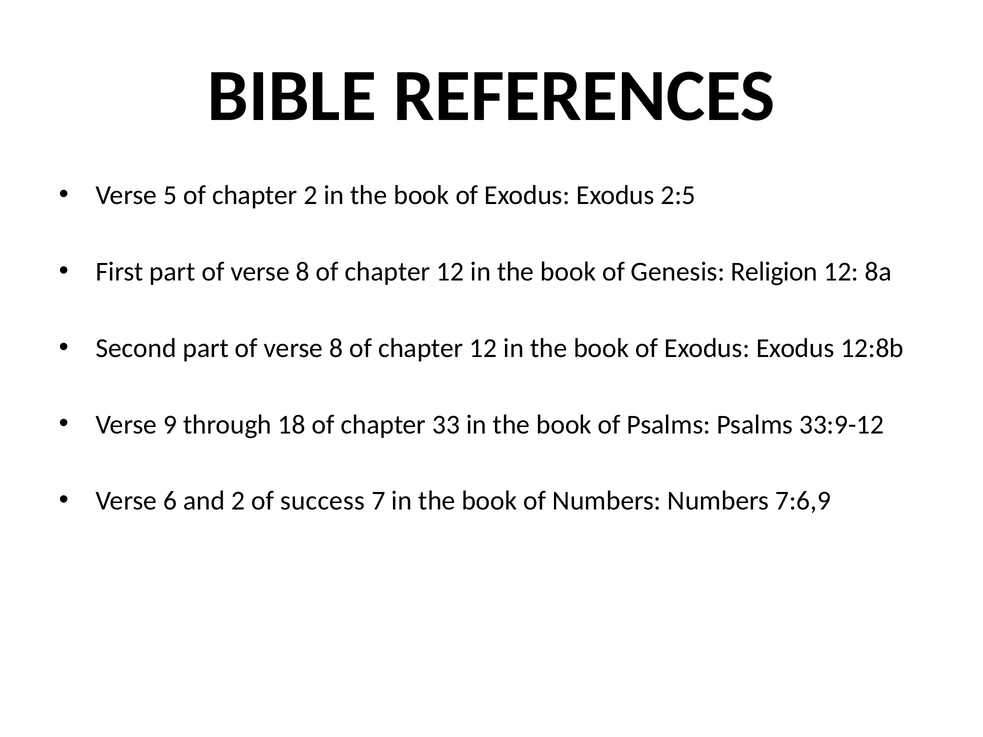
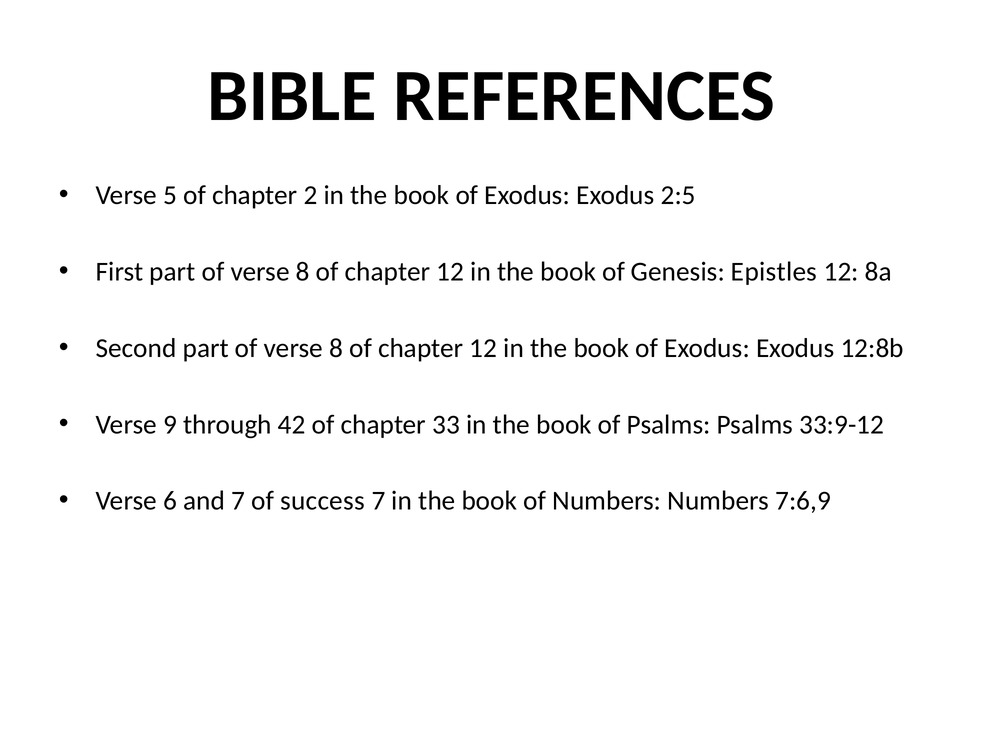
Religion: Religion -> Epistles
18: 18 -> 42
and 2: 2 -> 7
